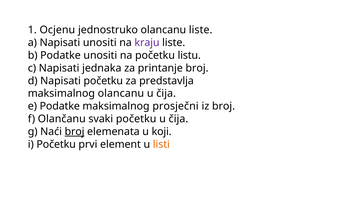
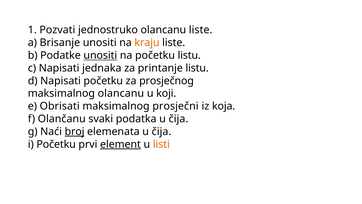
Ocjenu: Ocjenu -> Pozvati
a Napisati: Napisati -> Brisanje
kraju colour: purple -> orange
unositi at (100, 55) underline: none -> present
printanje broj: broj -> listu
predstavlja: predstavlja -> prosječnog
čija at (166, 93): čija -> koji
e Podatke: Podatke -> Obrisati
iz broj: broj -> koja
svaki početku: početku -> podatka
elemenata u koji: koji -> čija
element underline: none -> present
